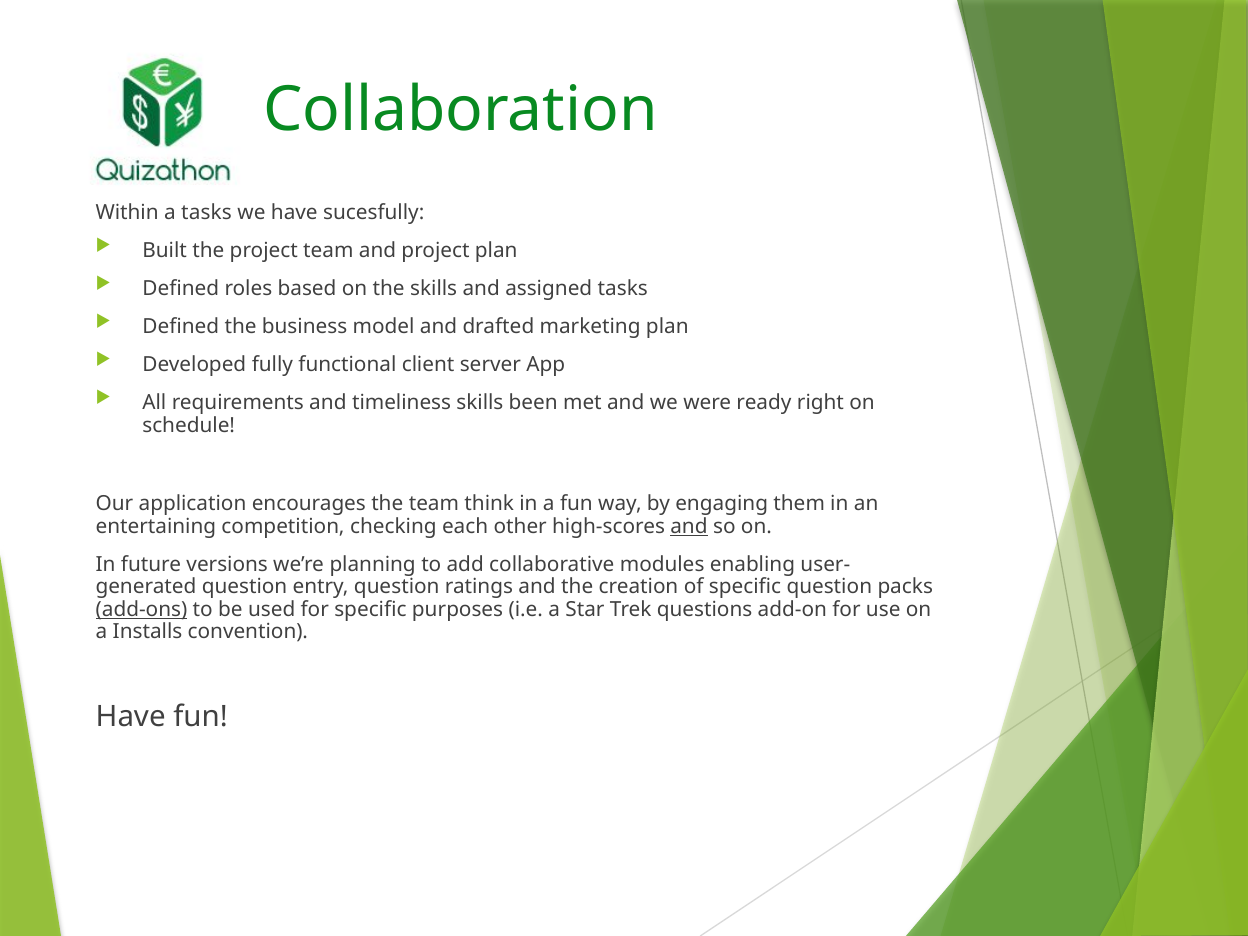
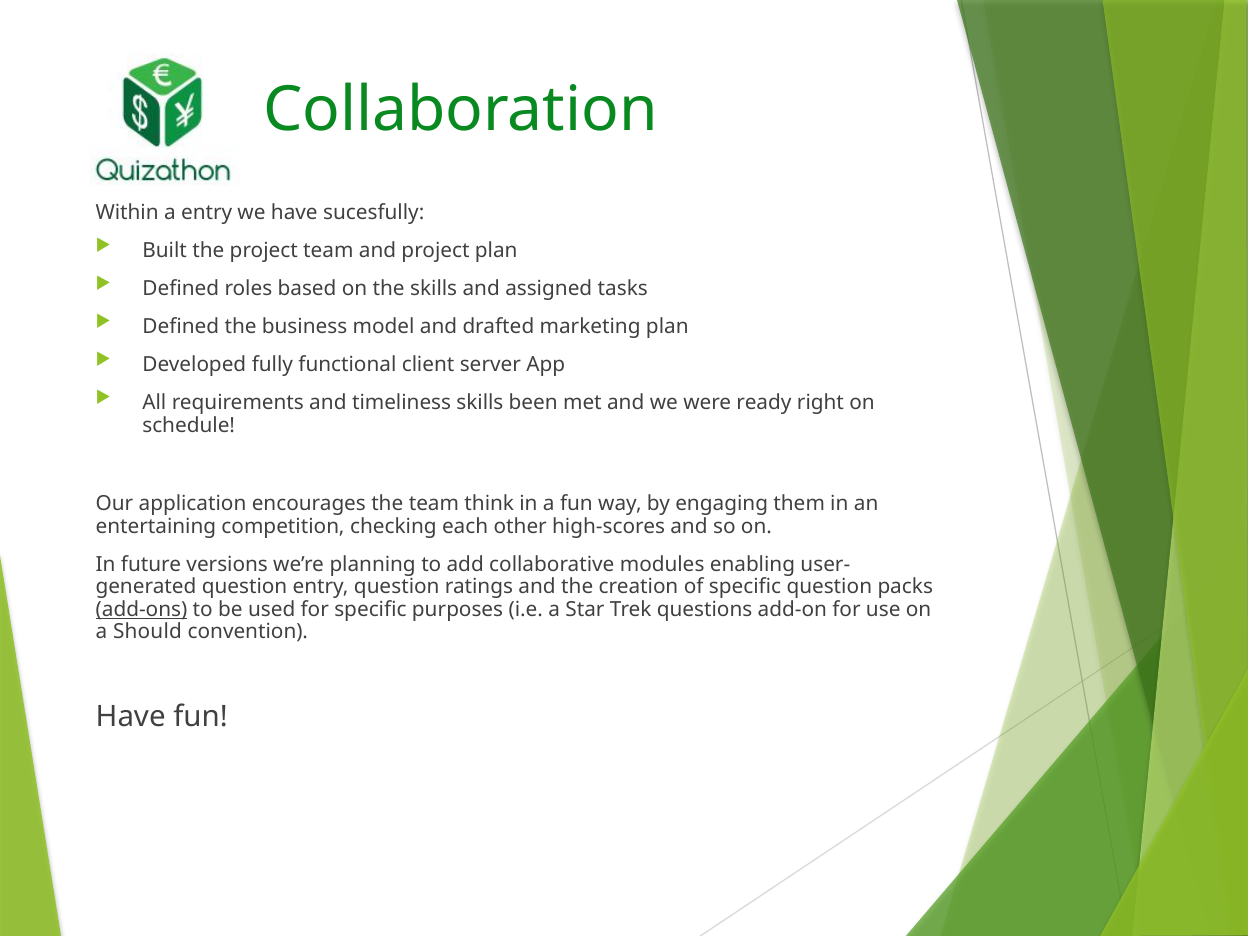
a tasks: tasks -> entry
and at (689, 527) underline: present -> none
Installs: Installs -> Should
